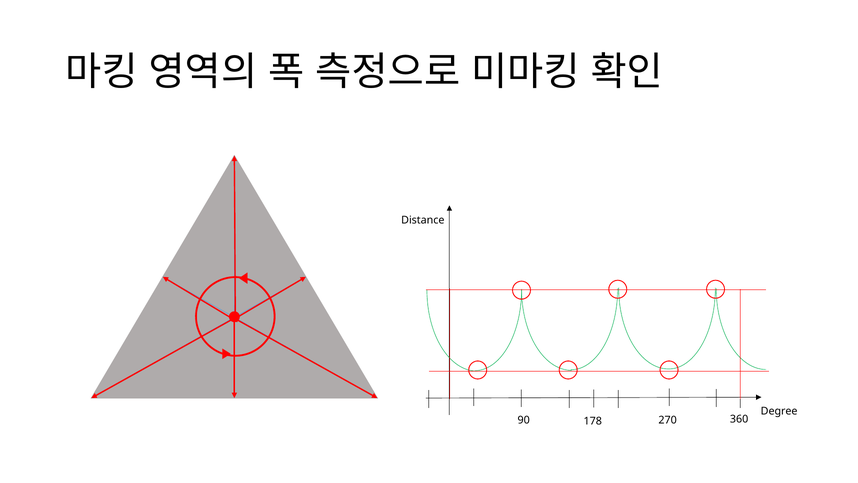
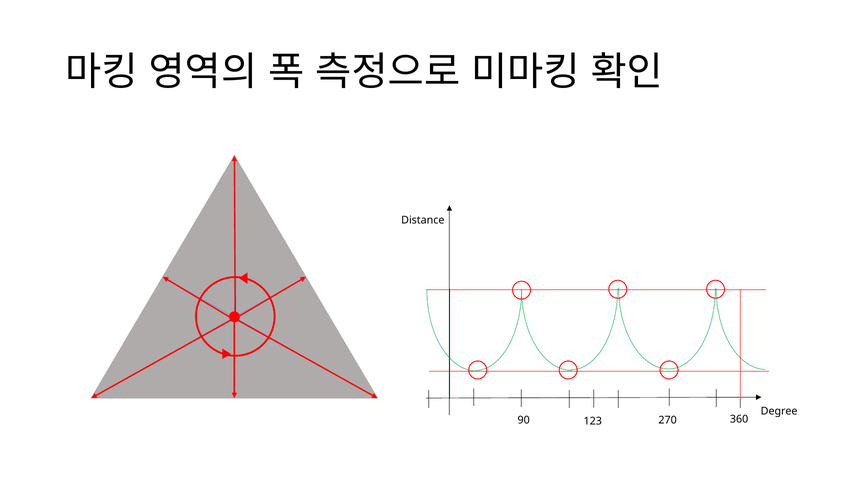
178: 178 -> 123
